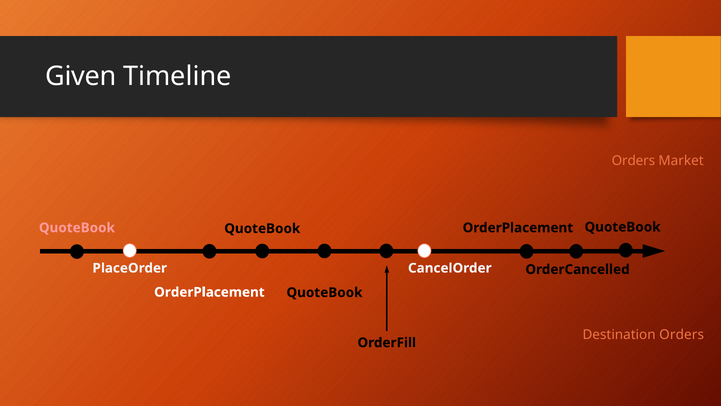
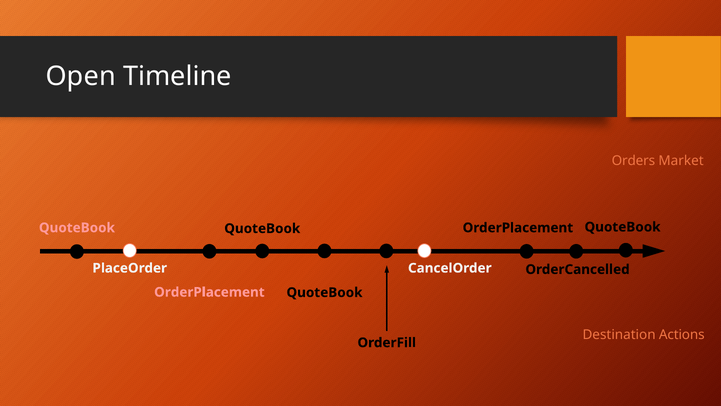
Given: Given -> Open
OrderPlacement at (209, 292) colour: white -> pink
Destination Orders: Orders -> Actions
